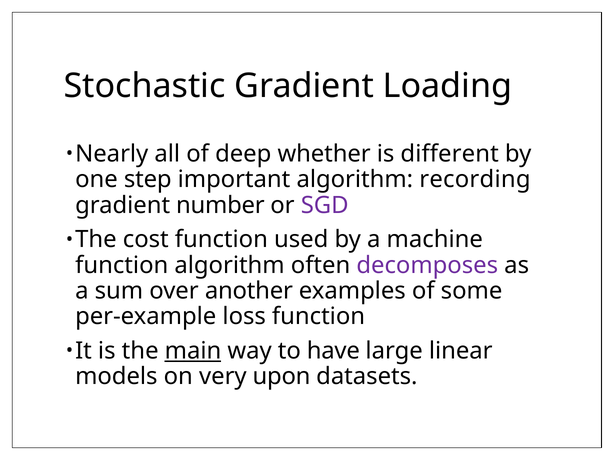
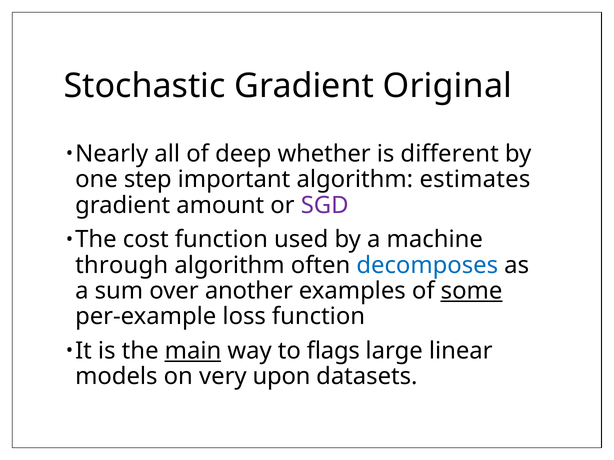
Loading: Loading -> Original
recording: recording -> estimates
number: number -> amount
function at (122, 265): function -> through
decomposes colour: purple -> blue
some underline: none -> present
have: have -> ﬂags
